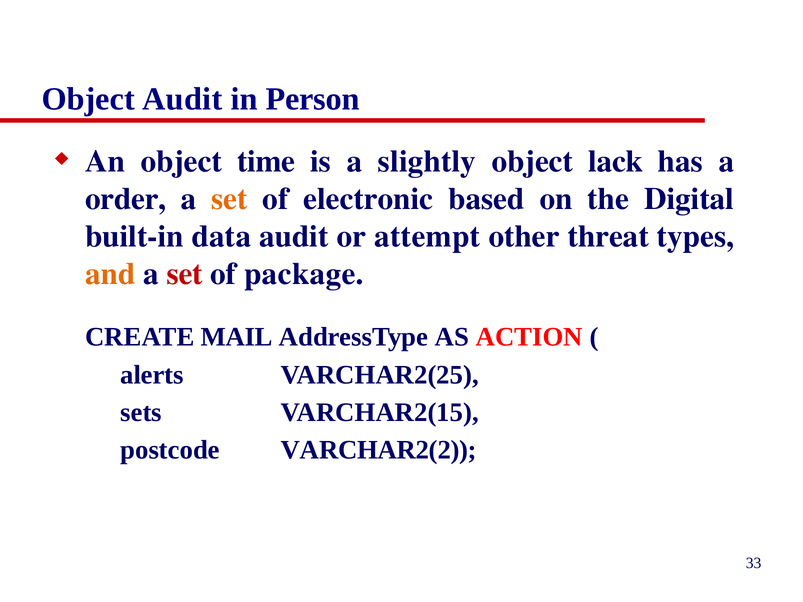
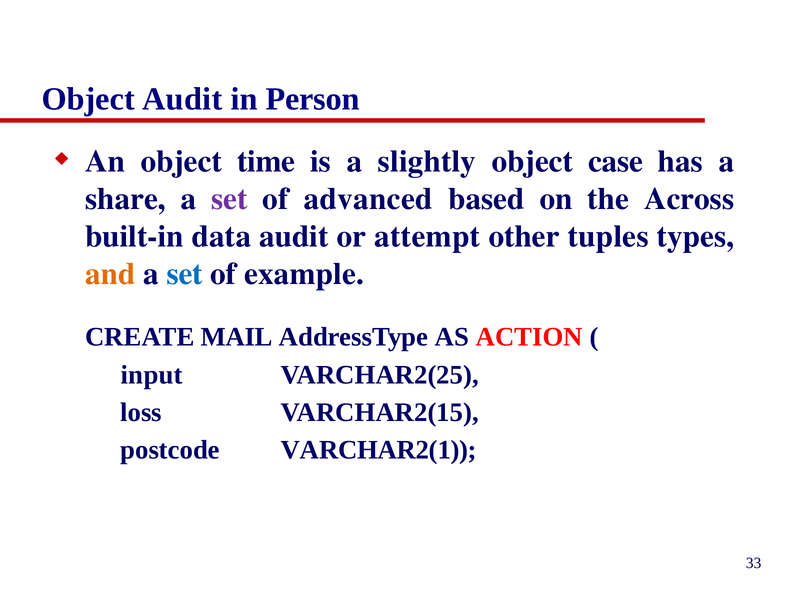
lack: lack -> case
order: order -> share
set at (229, 199) colour: orange -> purple
electronic: electronic -> advanced
Digital: Digital -> Across
threat: threat -> tuples
set at (185, 274) colour: red -> blue
package: package -> example
alerts: alerts -> input
sets: sets -> loss
VARCHAR2(2: VARCHAR2(2 -> VARCHAR2(1
